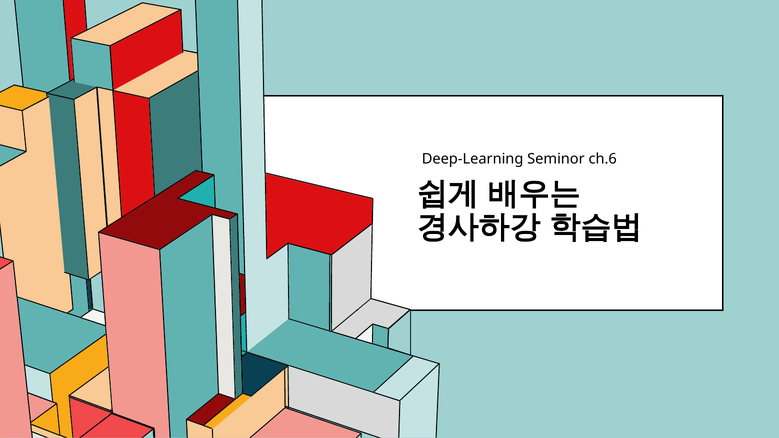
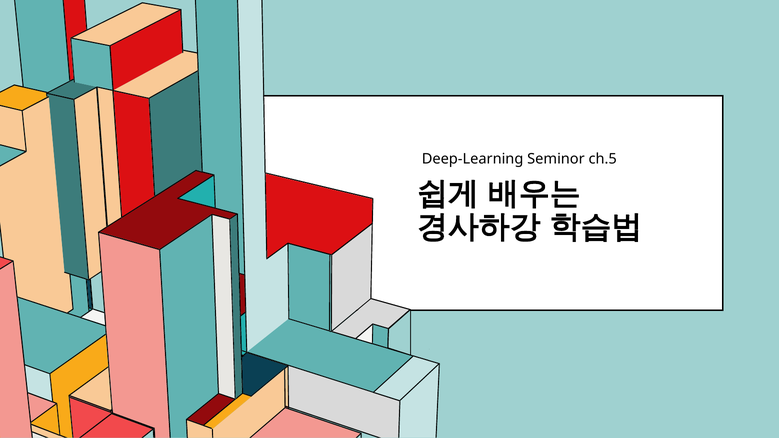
ch.6: ch.6 -> ch.5
